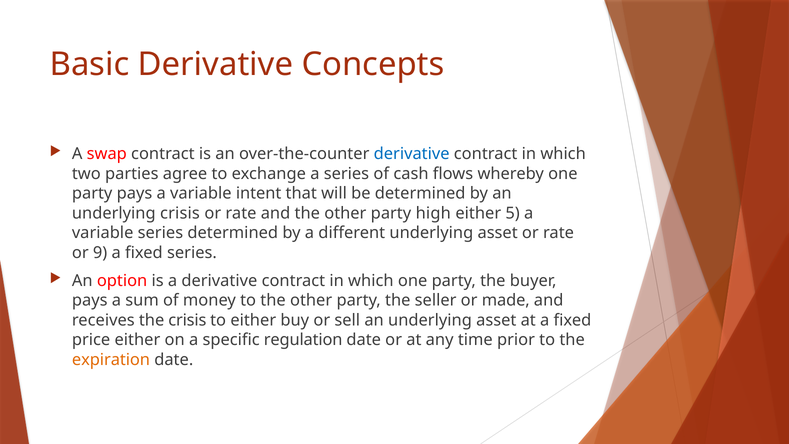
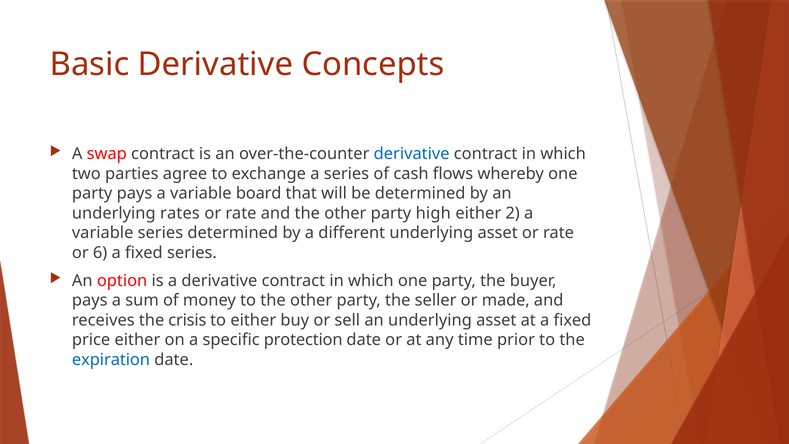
intent: intent -> board
underlying crisis: crisis -> rates
5: 5 -> 2
9: 9 -> 6
regulation: regulation -> protection
expiration colour: orange -> blue
